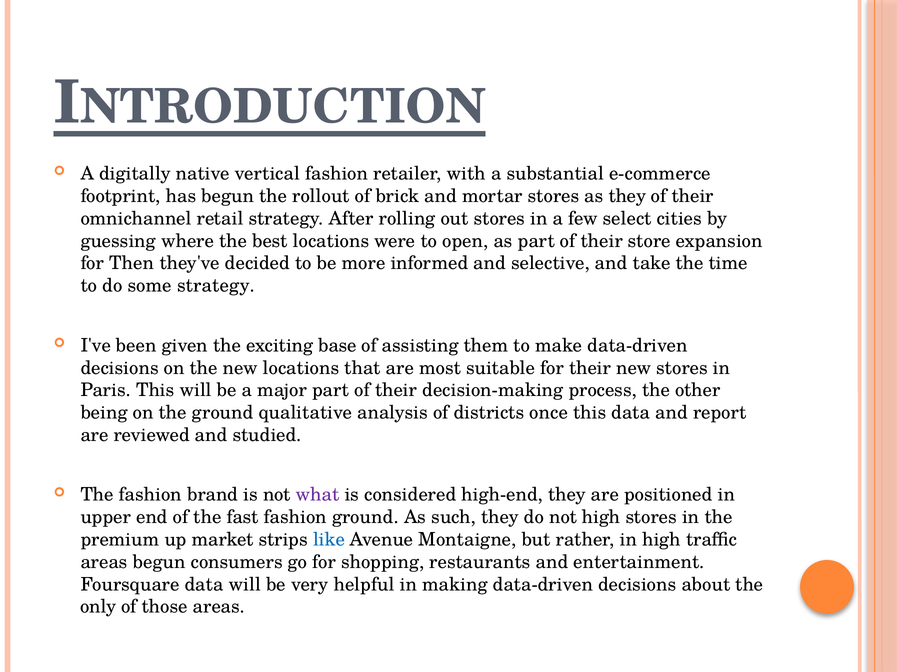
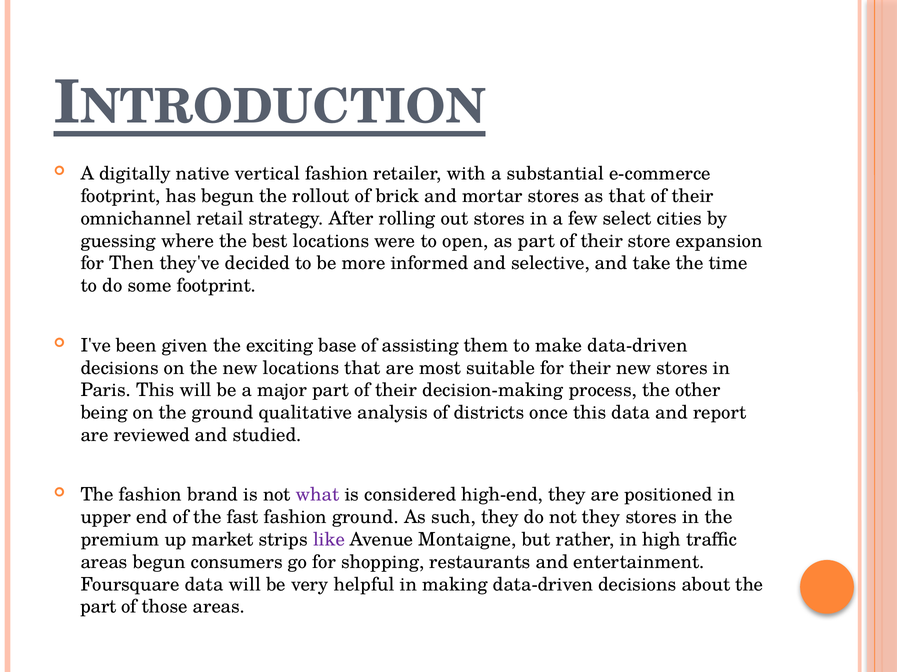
as they: they -> that
some strategy: strategy -> footprint
not high: high -> they
like colour: blue -> purple
only at (98, 608): only -> part
